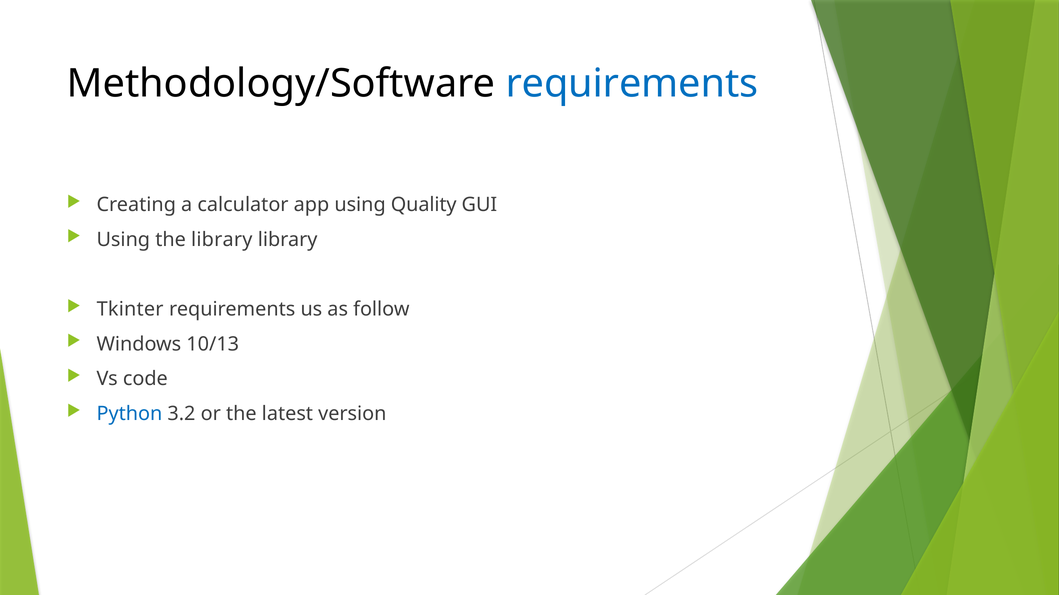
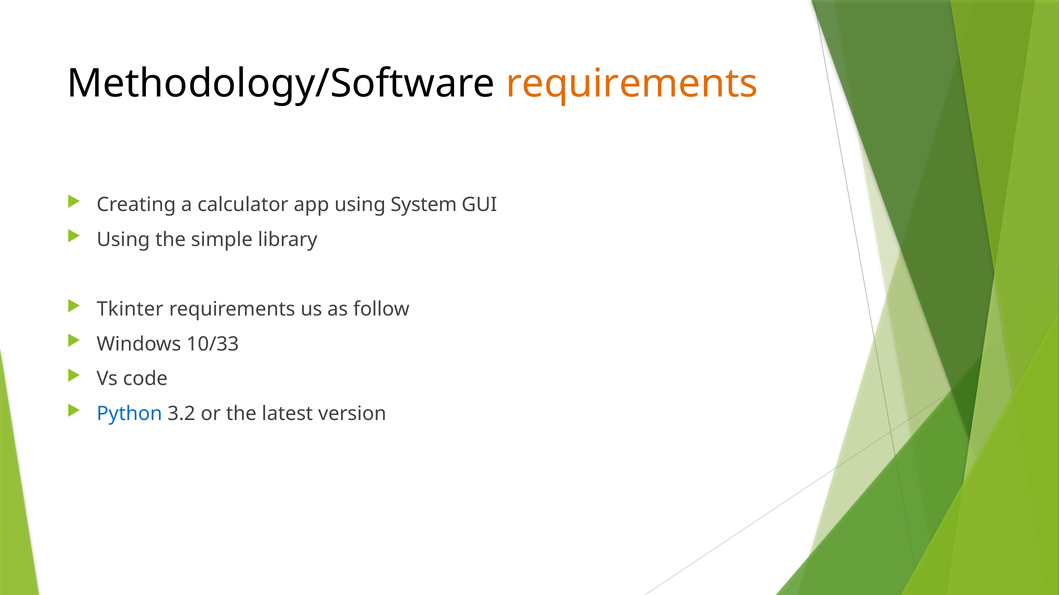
requirements at (632, 84) colour: blue -> orange
Quality: Quality -> System
the library: library -> simple
10/13: 10/13 -> 10/33
